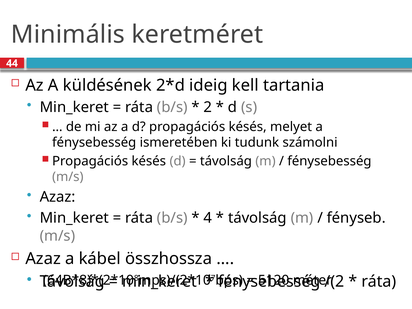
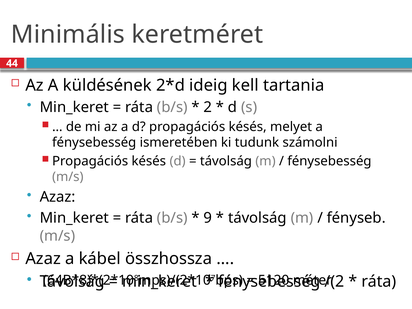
4: 4 -> 9
